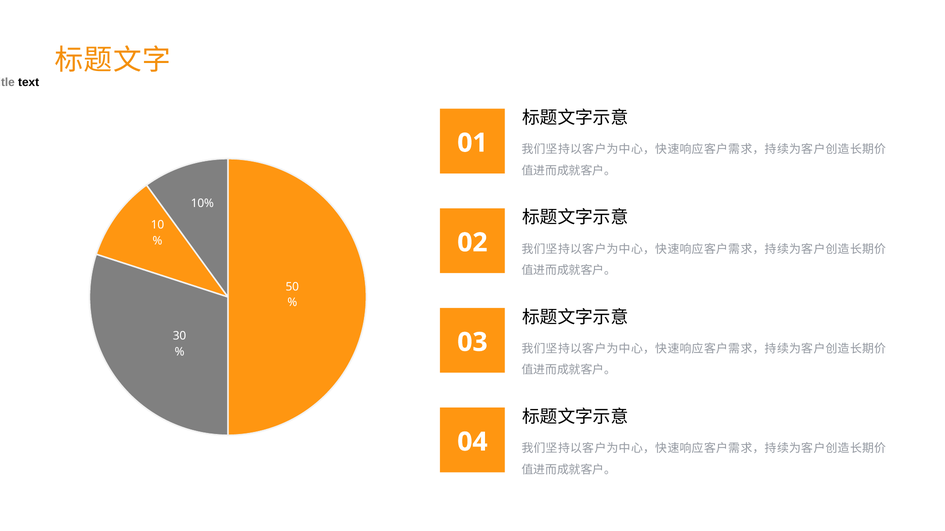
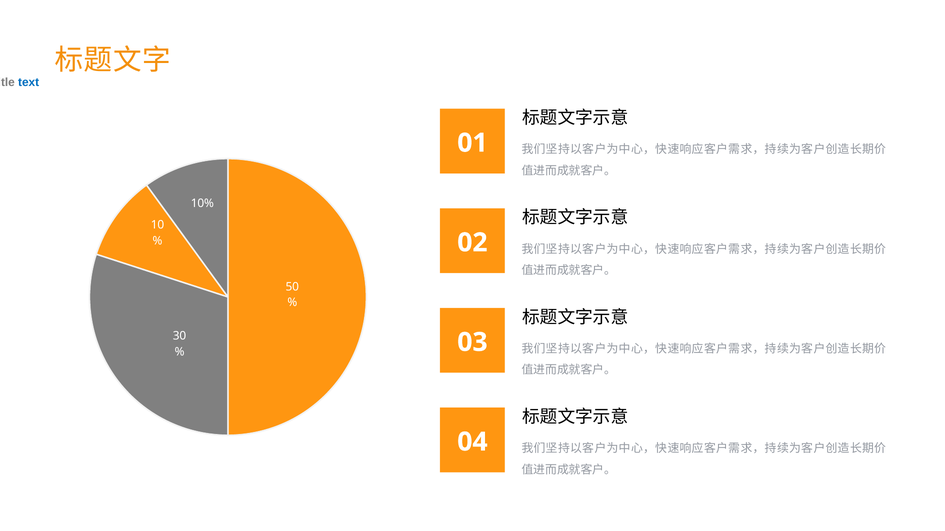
text colour: black -> blue
